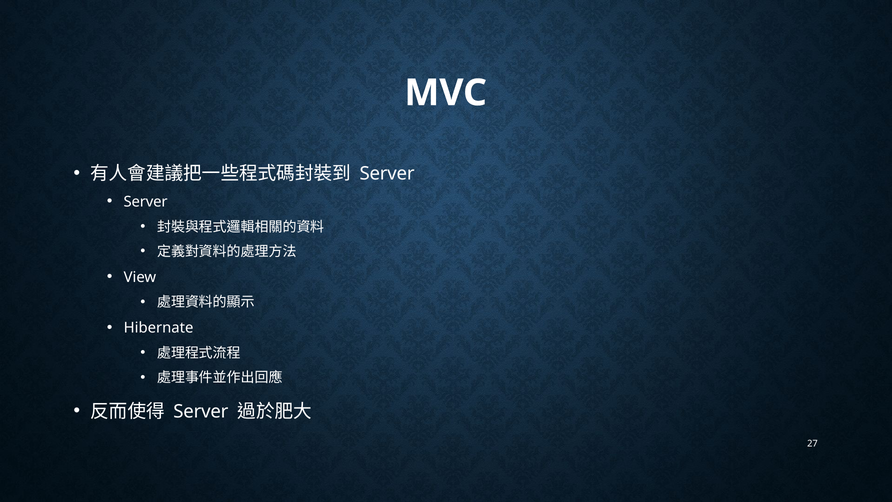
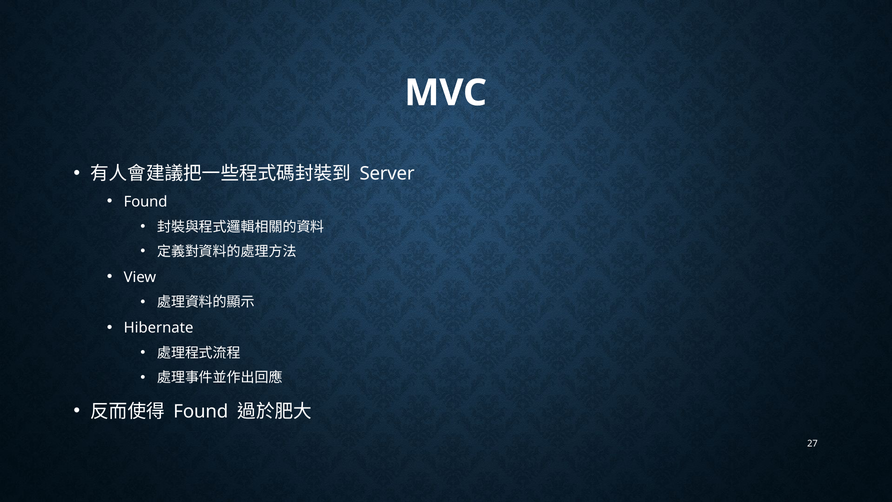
Server at (146, 202): Server -> Found
Server at (201, 411): Server -> Found
